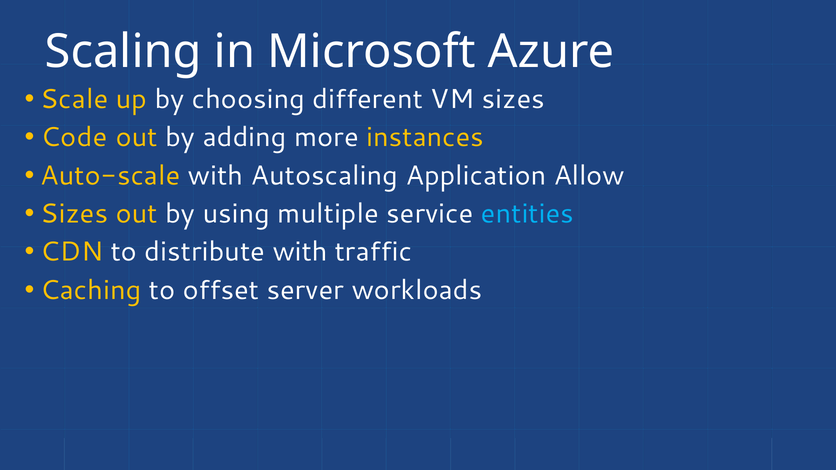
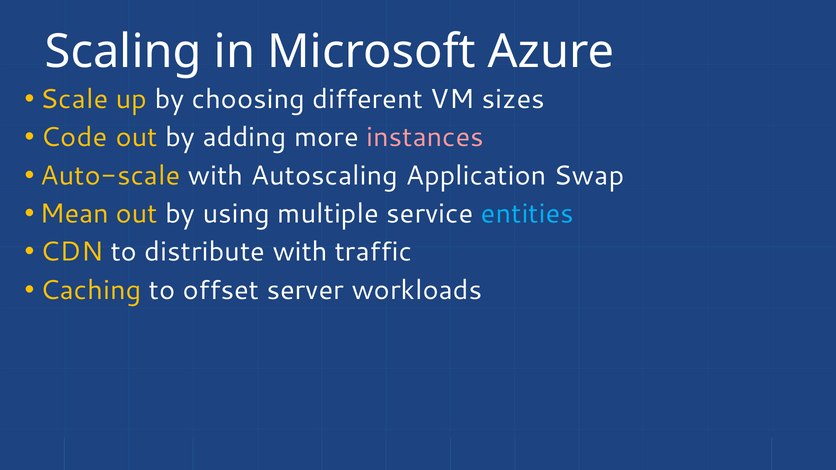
instances colour: yellow -> pink
Allow: Allow -> Swap
Sizes at (74, 214): Sizes -> Mean
